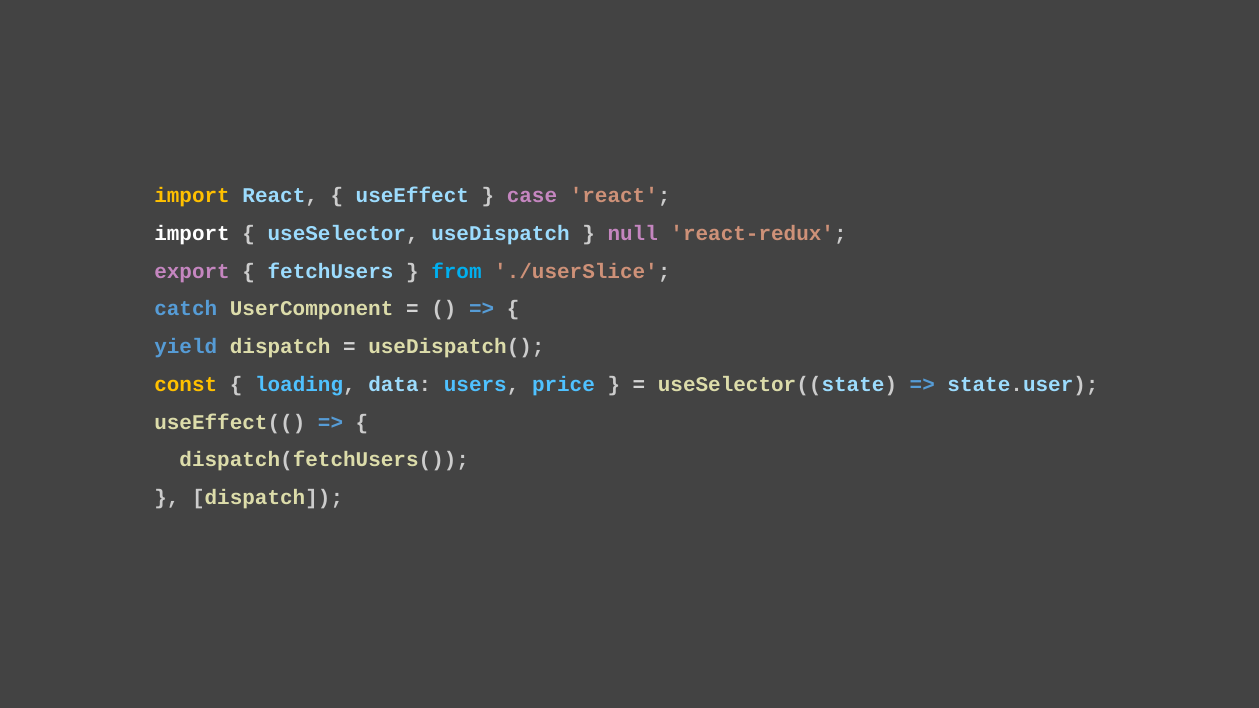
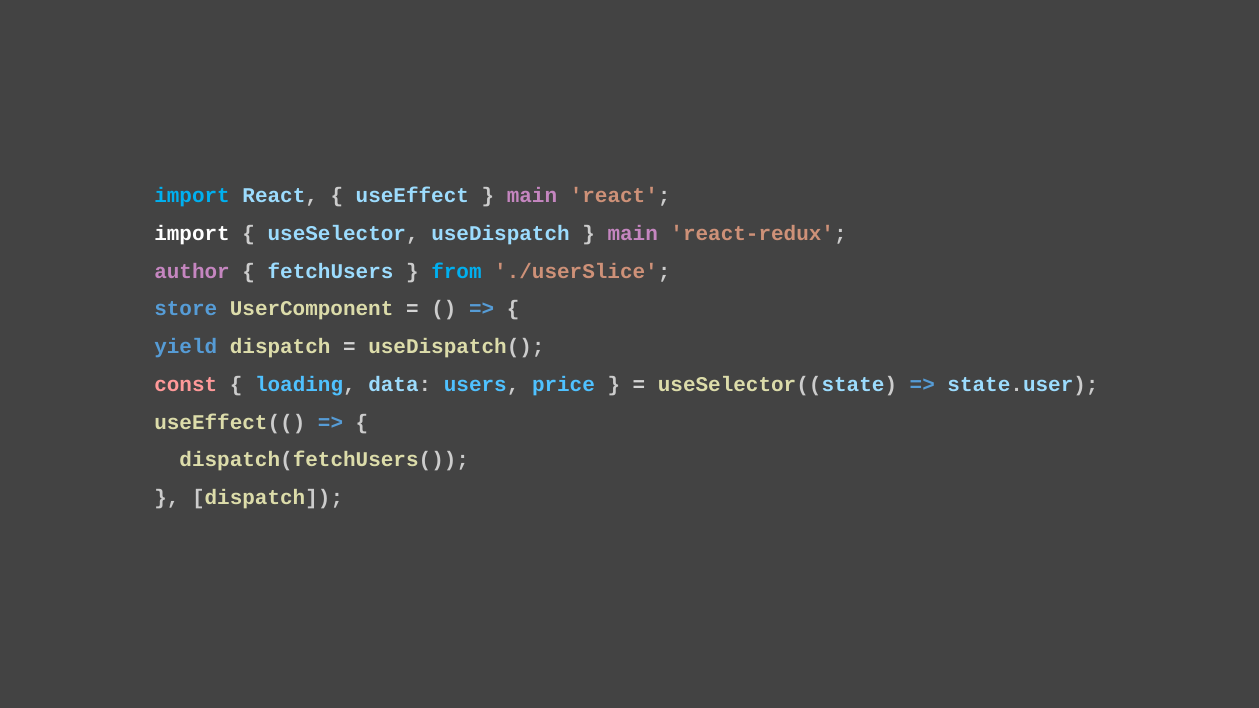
import at (192, 196) colour: yellow -> light blue
case at (532, 196): case -> main
null at (633, 233): null -> main
export: export -> author
catch: catch -> store
const colour: yellow -> pink
